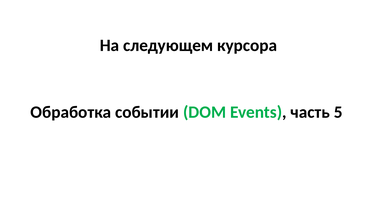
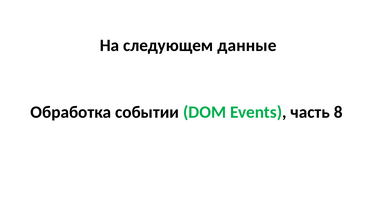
курсора: курсора -> данные
5: 5 -> 8
